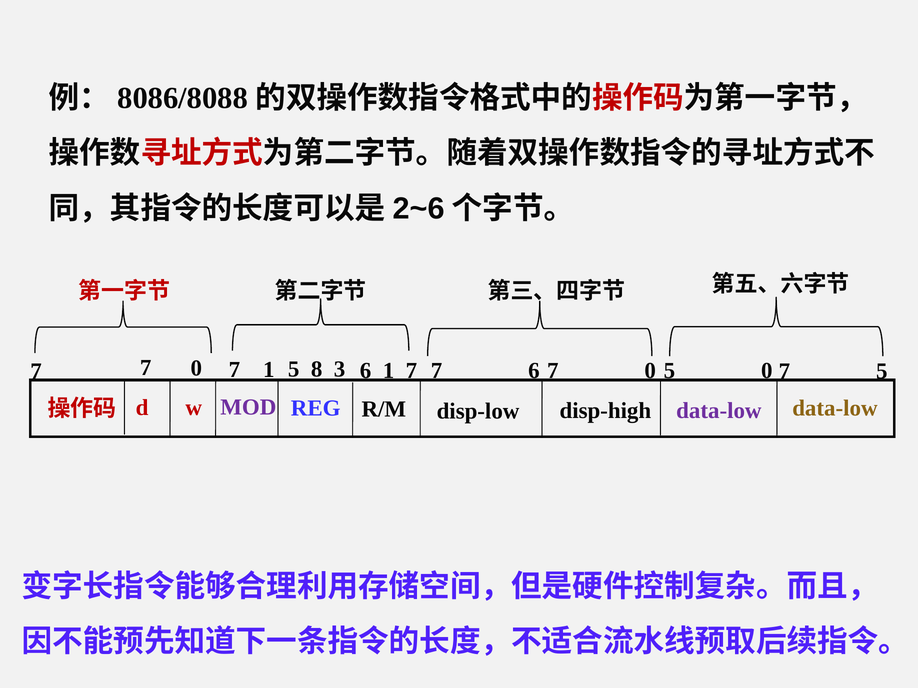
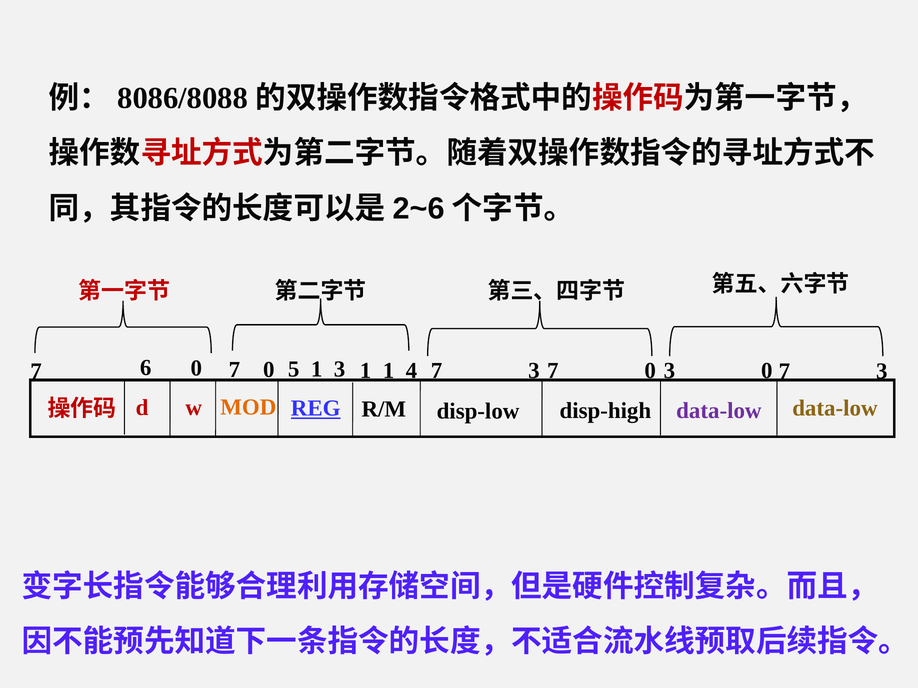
5 8: 8 -> 1
3 6: 6 -> 1
7 at (411, 371): 7 -> 4
1 at (269, 370): 1 -> 0
0 5: 5 -> 3
0 7 5: 5 -> 3
7 at (146, 368): 7 -> 6
6 at (534, 371): 6 -> 3
MOD colour: purple -> orange
REG underline: none -> present
